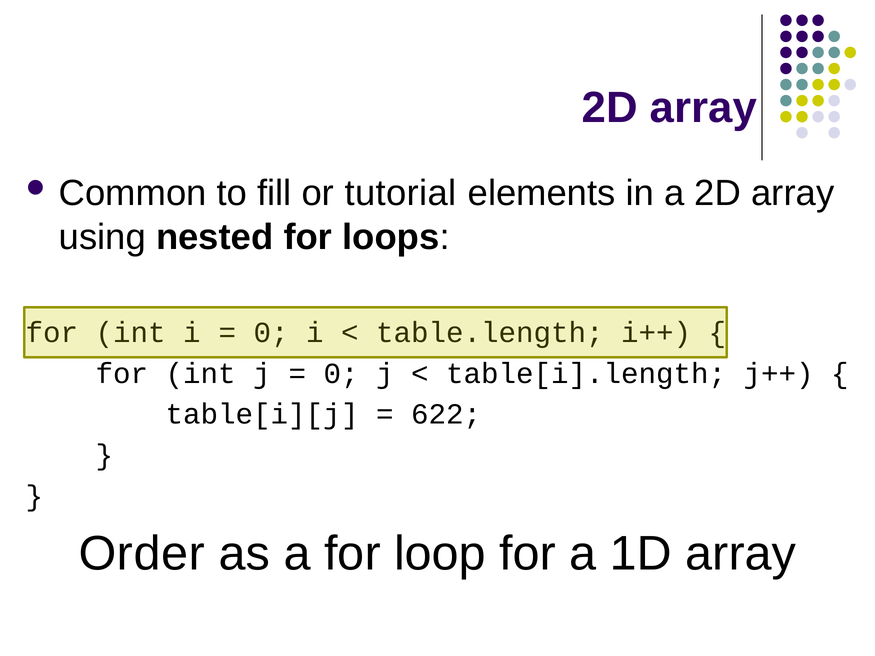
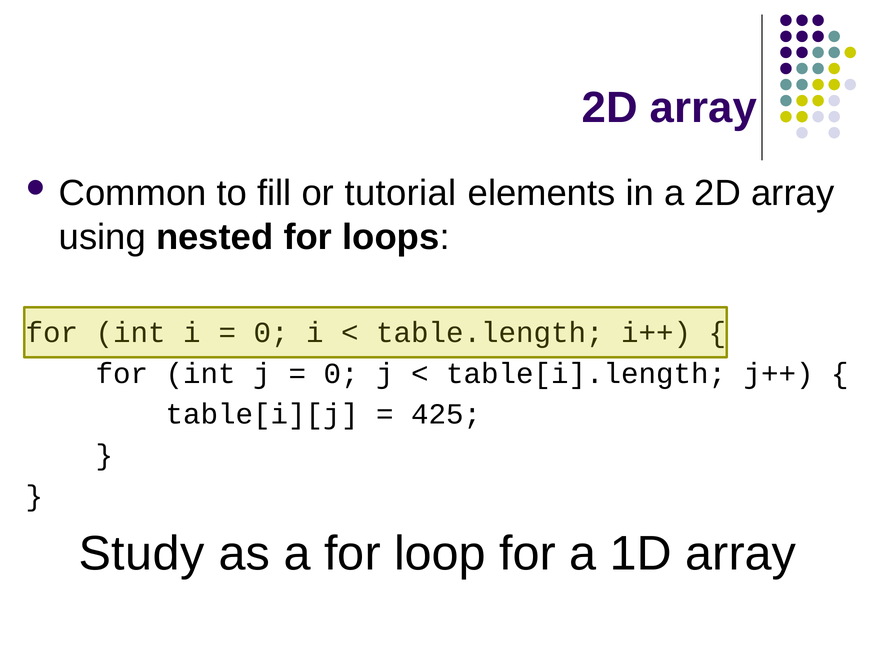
622: 622 -> 425
Order: Order -> Study
